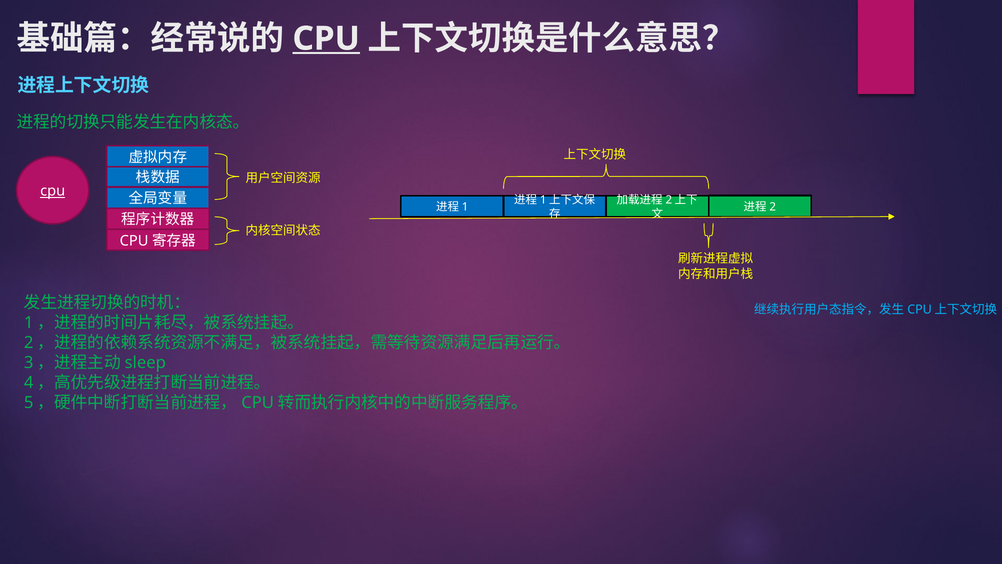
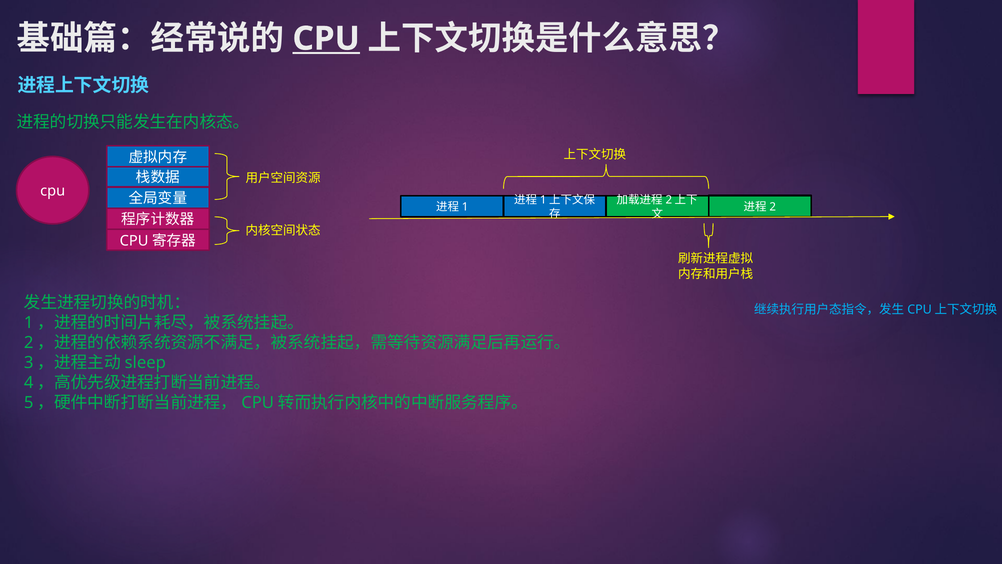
cpu at (53, 191) underline: present -> none
